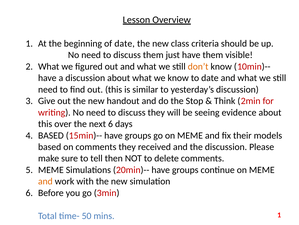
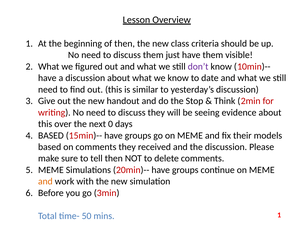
of date: date -> then
don’t colour: orange -> purple
next 6: 6 -> 0
